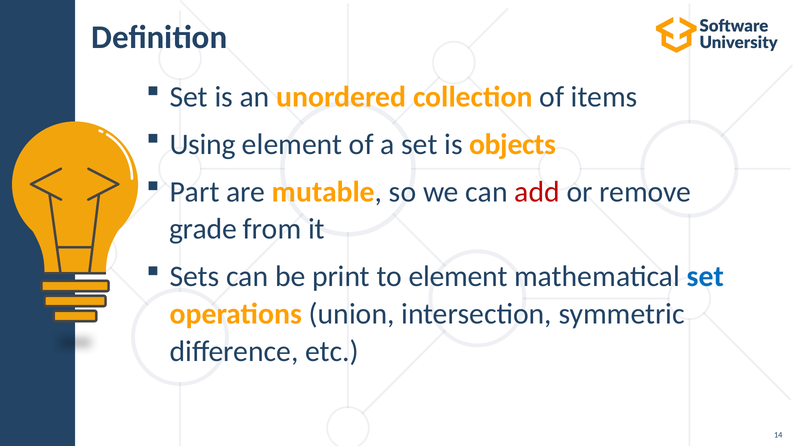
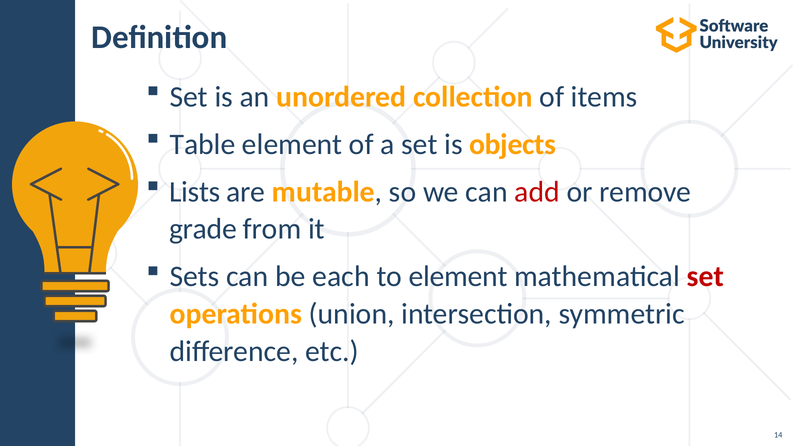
Using: Using -> Table
Part: Part -> Lists
print: print -> each
set at (705, 277) colour: blue -> red
